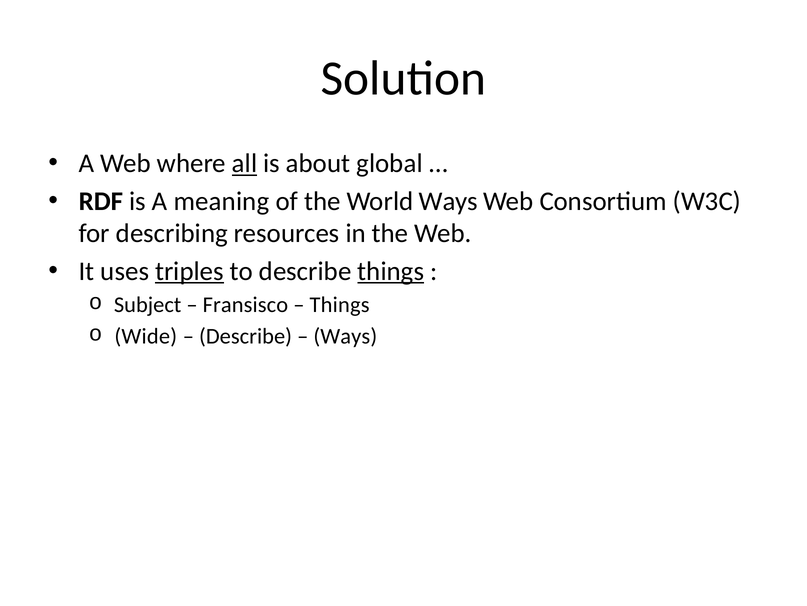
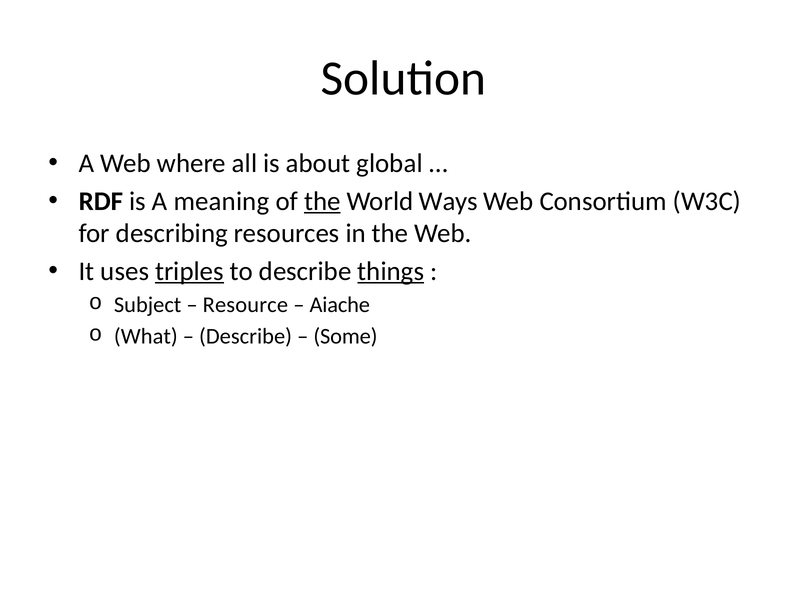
all underline: present -> none
the at (322, 201) underline: none -> present
Fransisco: Fransisco -> Resource
Things at (340, 305): Things -> Aiache
Wide: Wide -> What
Ways at (345, 336): Ways -> Some
